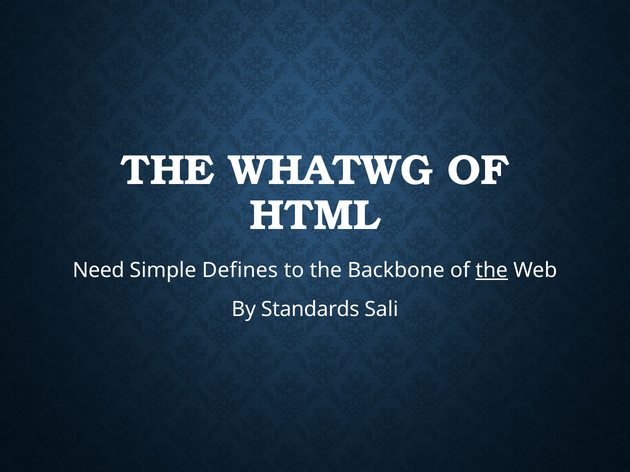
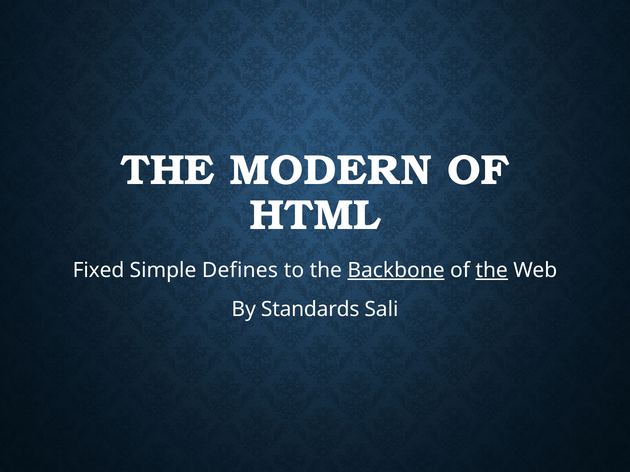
WHATWG: WHATWG -> MODERN
Need: Need -> Fixed
Backbone underline: none -> present
